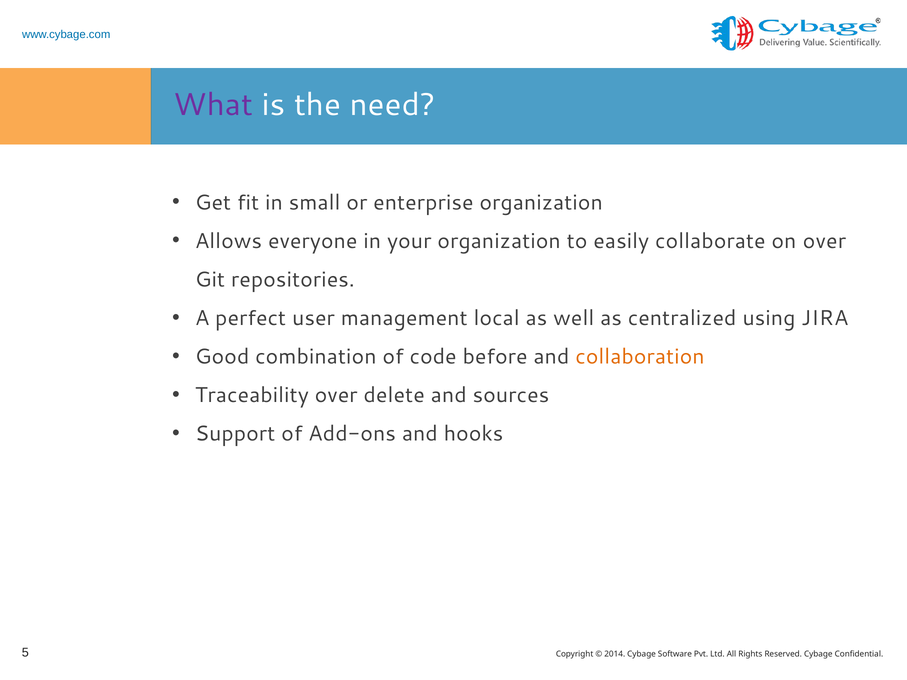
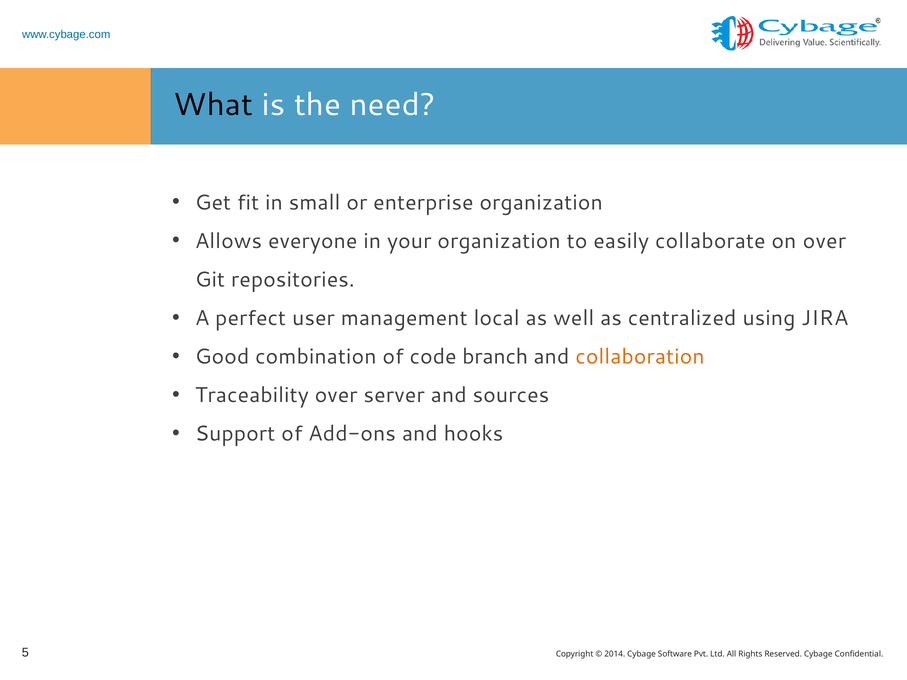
What colour: purple -> black
before: before -> branch
delete: delete -> server
